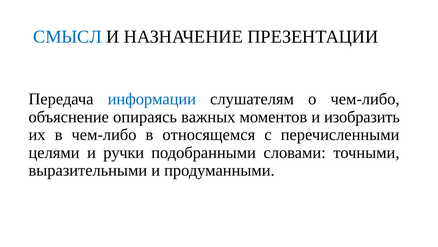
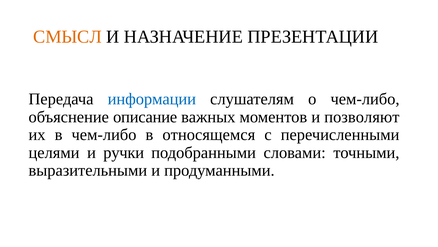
СМЫСЛ colour: blue -> orange
опираясь: опираясь -> описание
изобразить: изобразить -> позволяют
